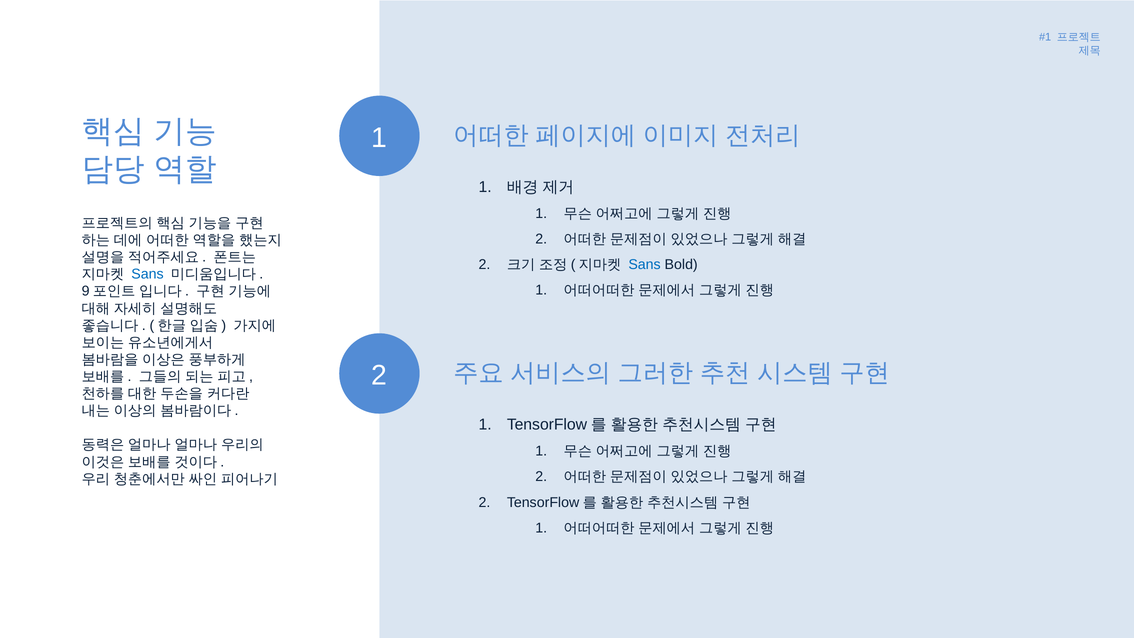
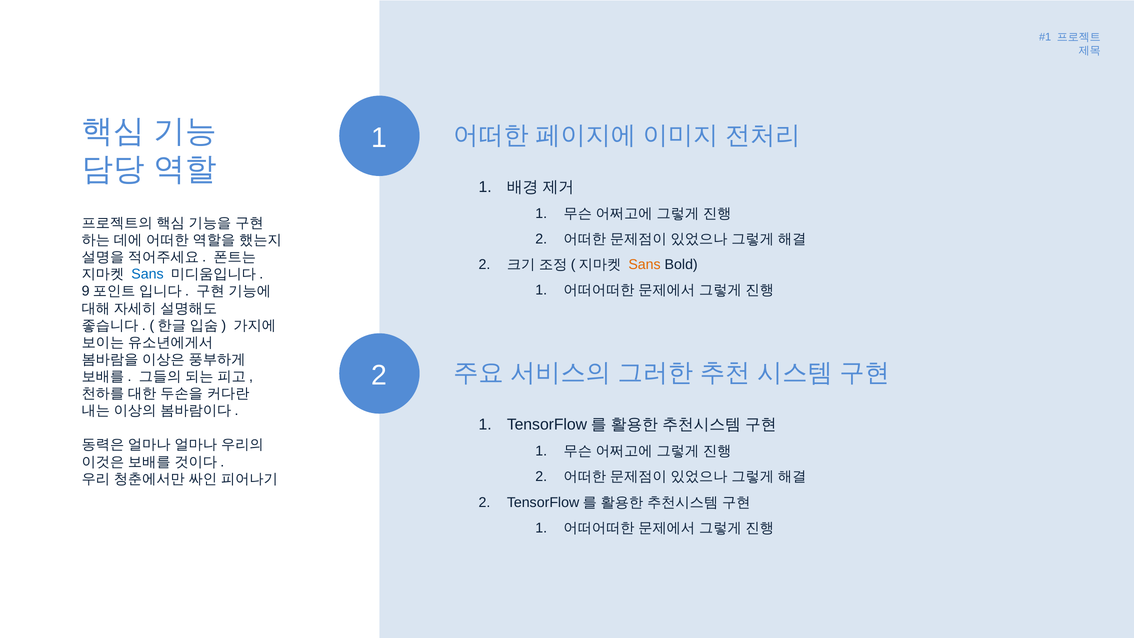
Sans at (645, 265) colour: blue -> orange
